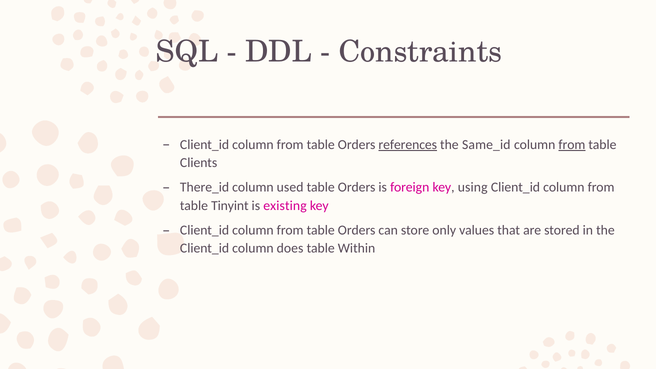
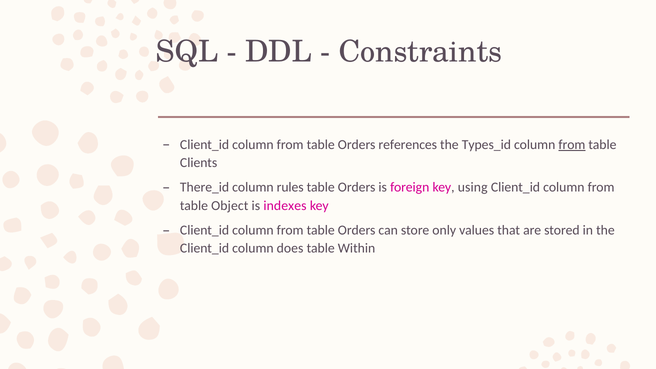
references underline: present -> none
Same_id: Same_id -> Types_id
used: used -> rules
Tinyint: Tinyint -> Object
existing: existing -> indexes
